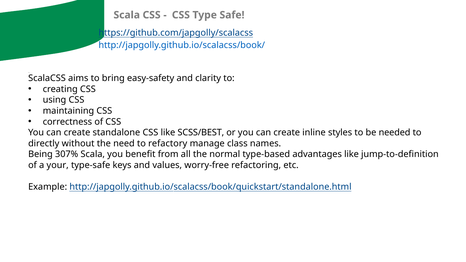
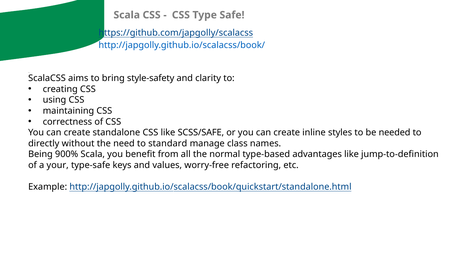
easy-safety: easy-safety -> style-safety
SCSS/BEST: SCSS/BEST -> SCSS/SAFE
refactory: refactory -> standard
307%: 307% -> 900%
